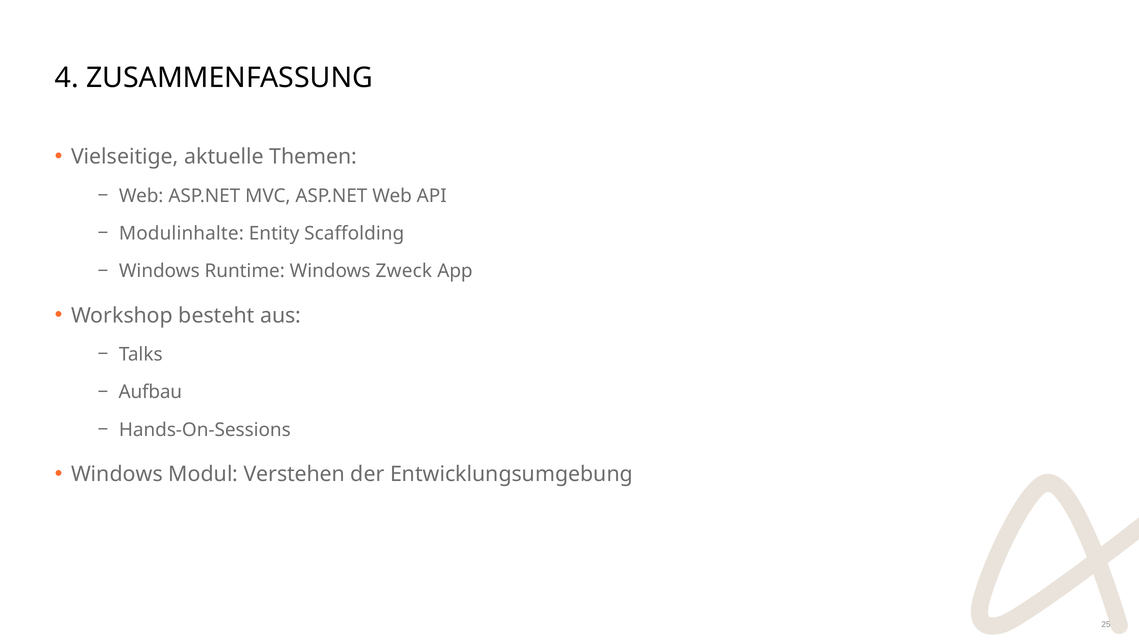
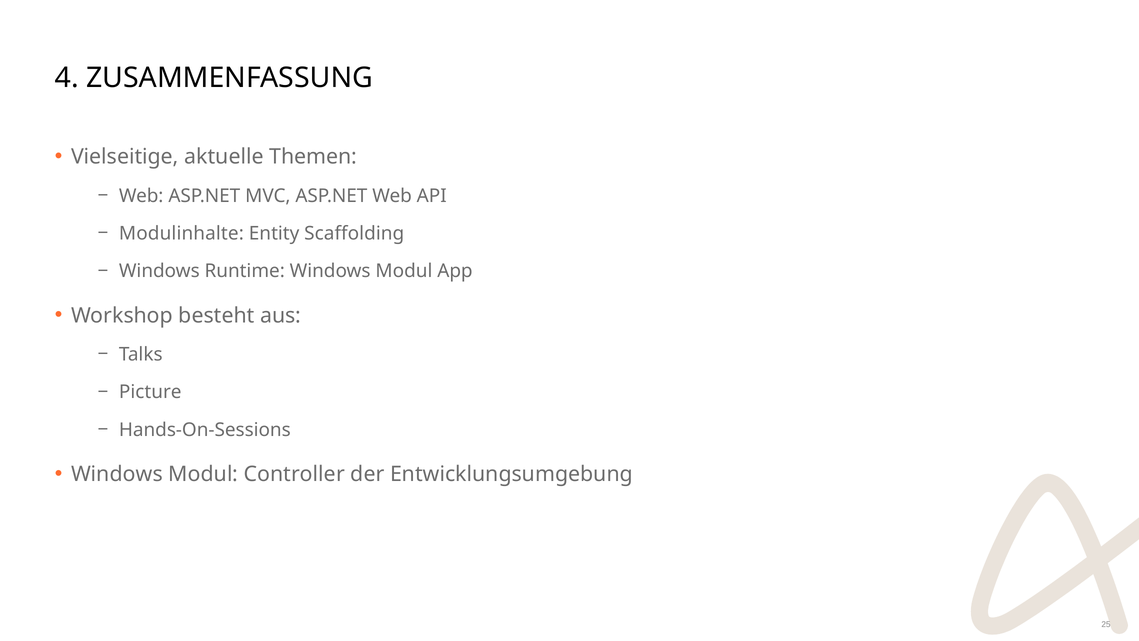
Runtime Windows Zweck: Zweck -> Modul
Aufbau: Aufbau -> Picture
Verstehen: Verstehen -> Controller
